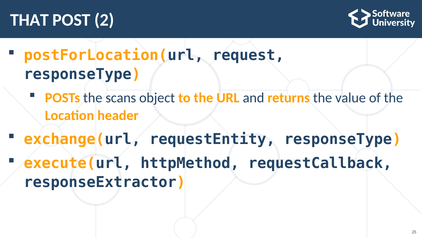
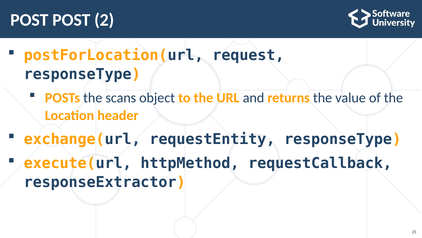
THAT at (29, 20): THAT -> POST
